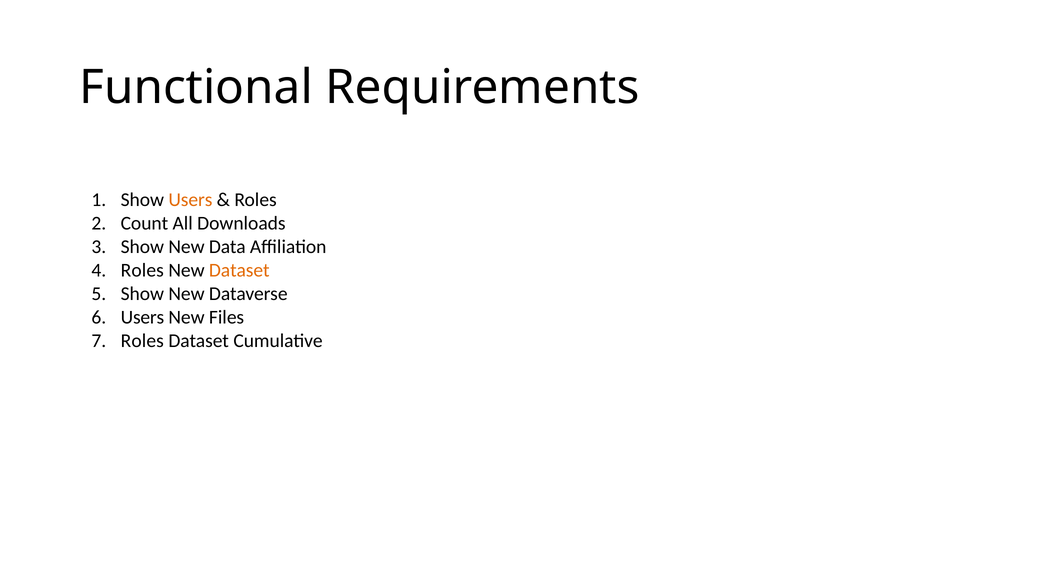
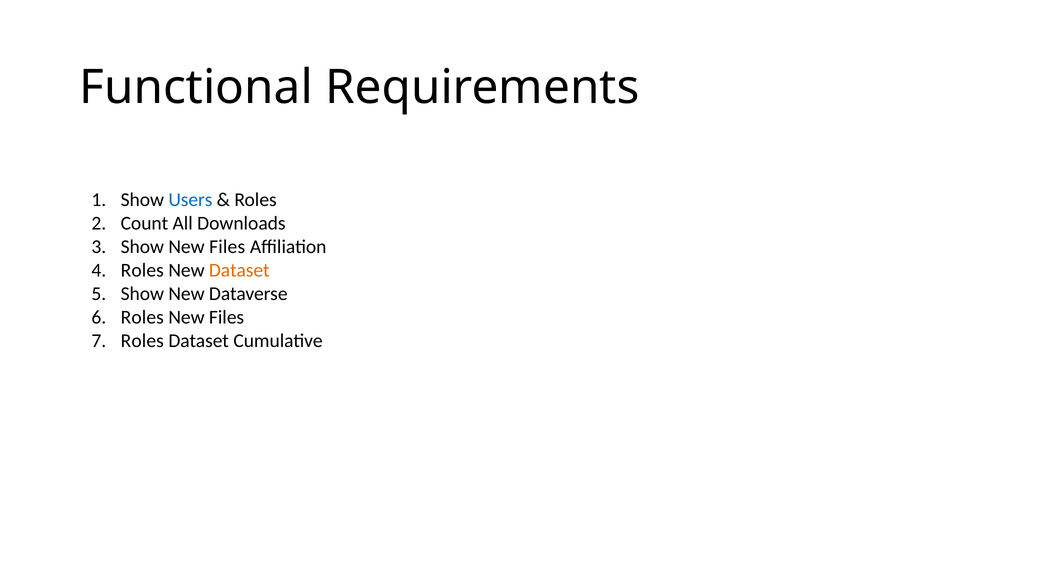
Users at (190, 200) colour: orange -> blue
Show New Data: Data -> Files
Users at (142, 317): Users -> Roles
